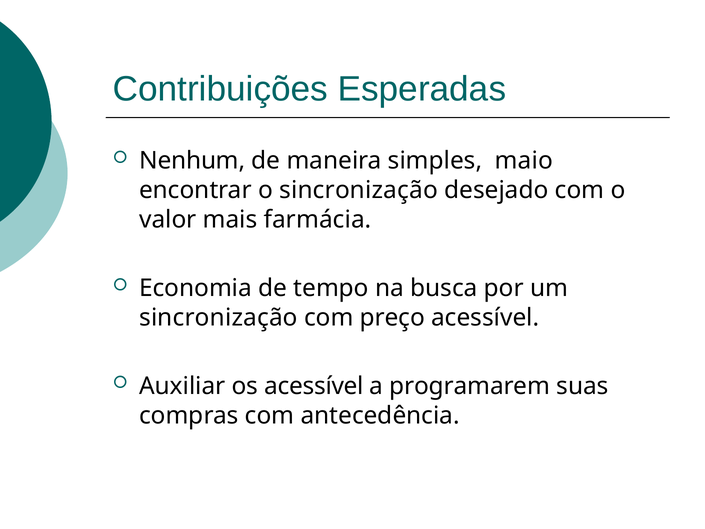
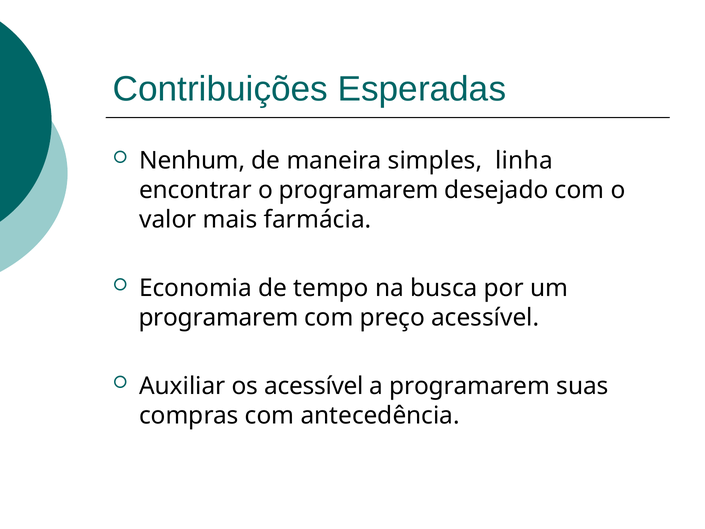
maio: maio -> linha
o sincronização: sincronização -> programarem
sincronização at (218, 317): sincronização -> programarem
